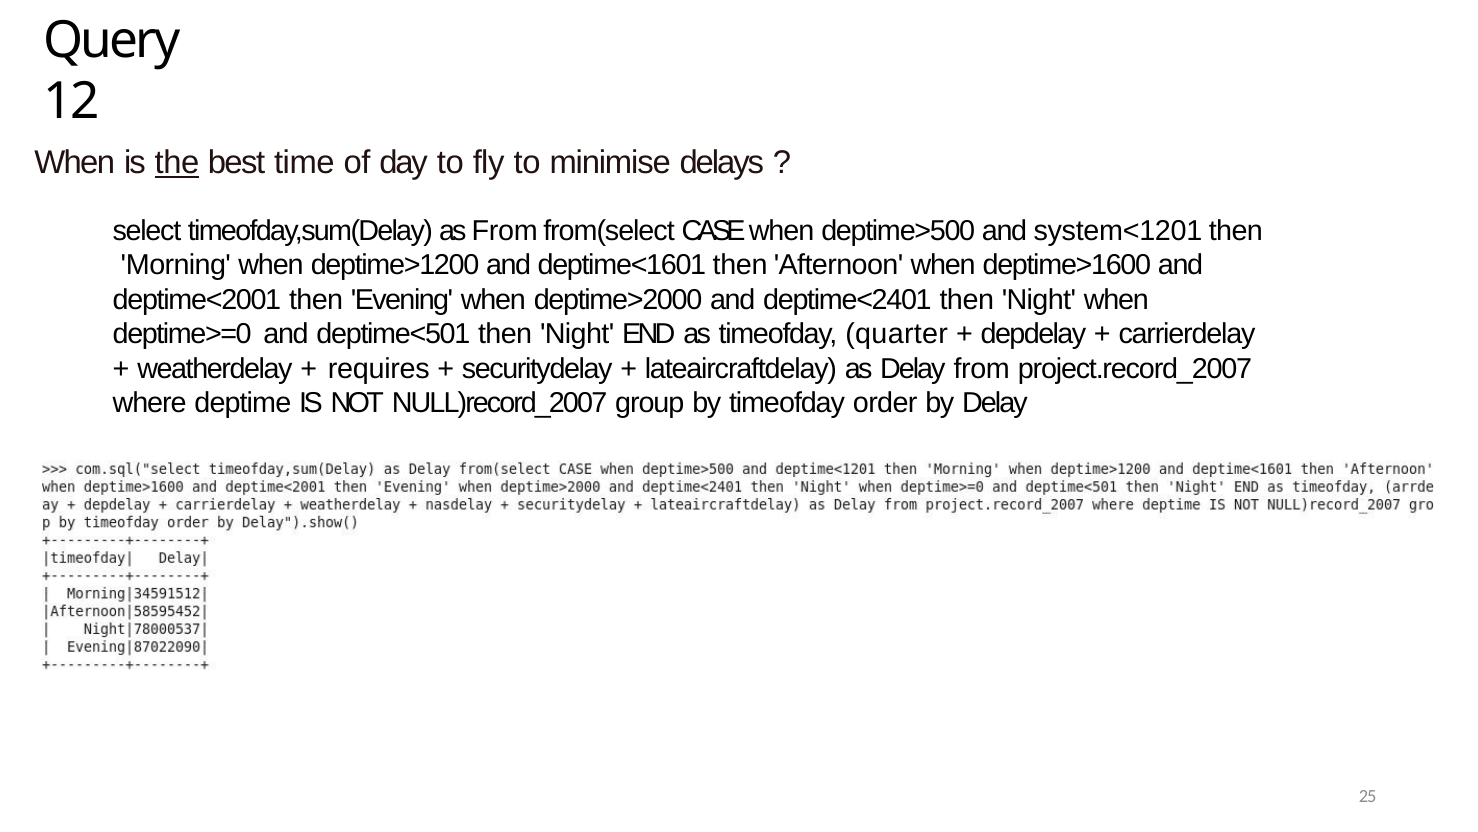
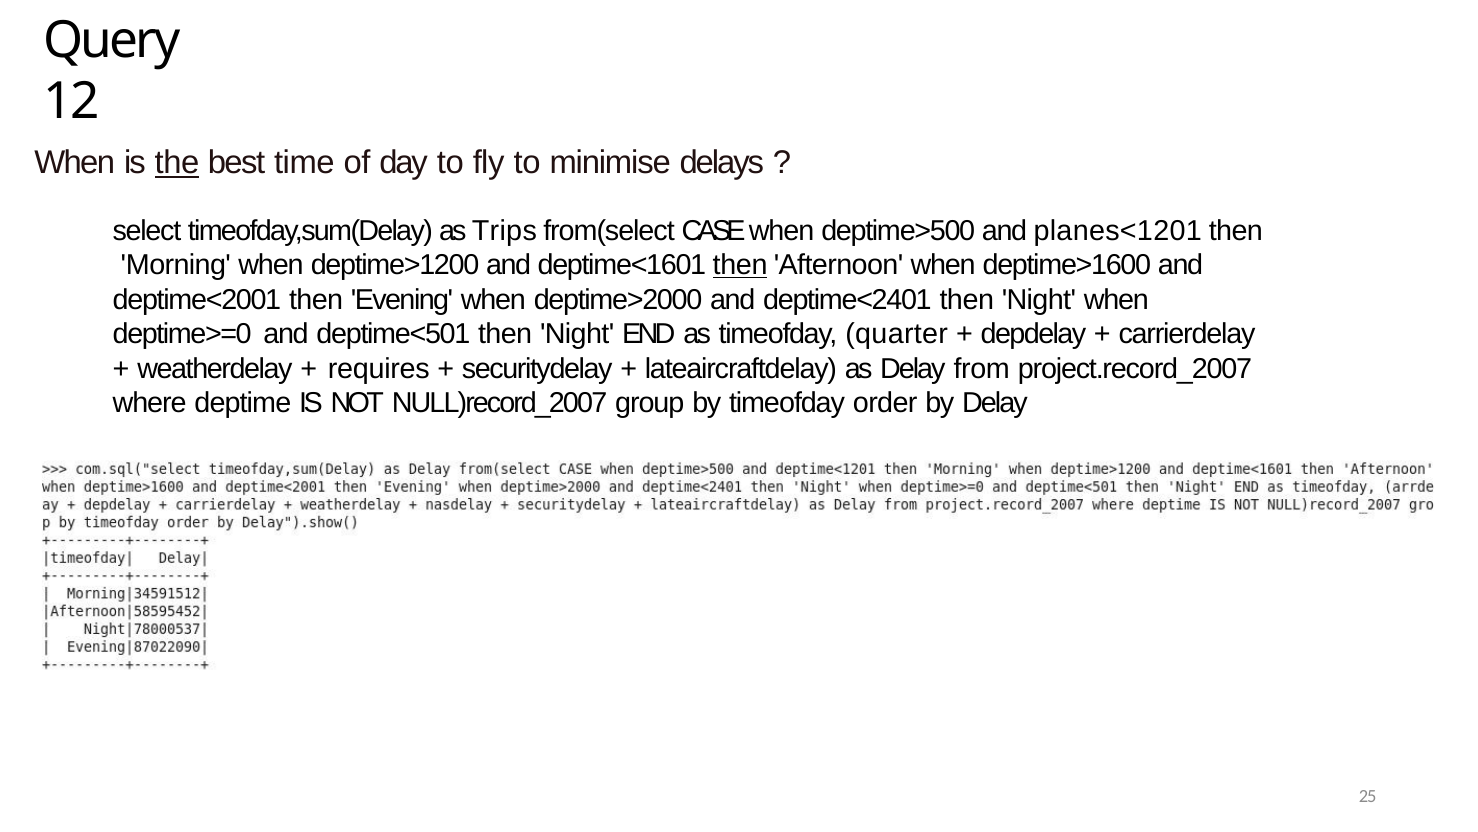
as From: From -> Trips
system<1201: system<1201 -> planes<1201
then at (740, 265) underline: none -> present
